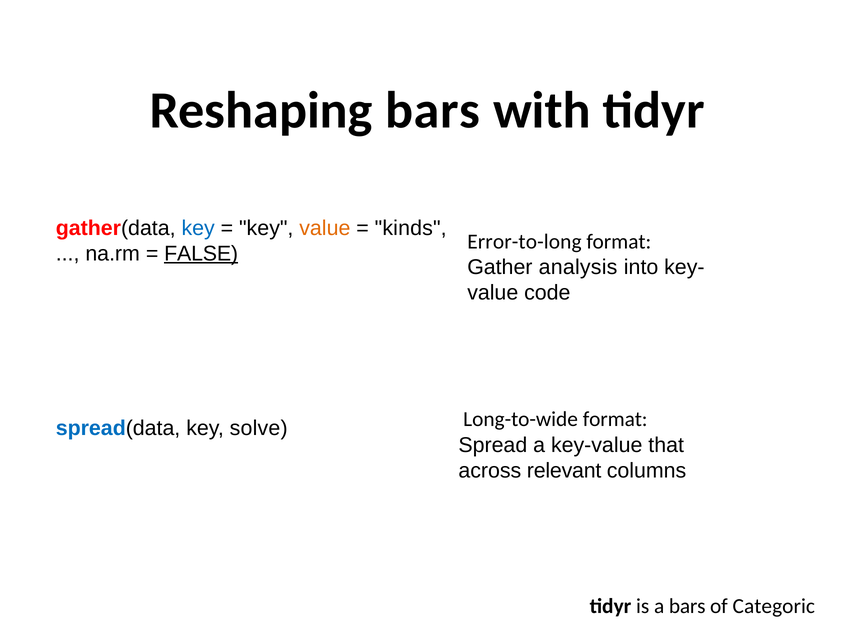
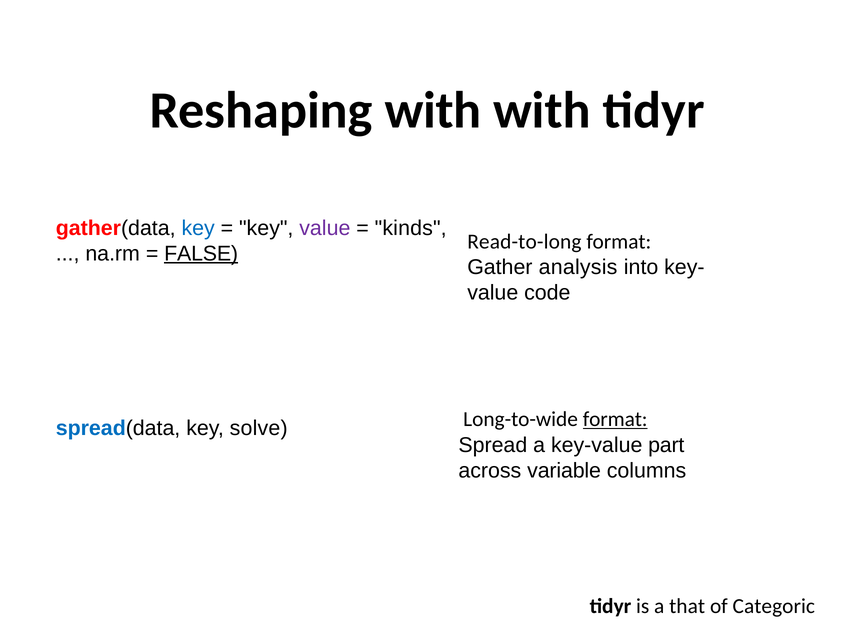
Reshaping bars: bars -> with
value at (325, 228) colour: orange -> purple
Error-to-long: Error-to-long -> Read-to-long
format at (615, 420) underline: none -> present
that: that -> part
relevant: relevant -> variable
a bars: bars -> that
